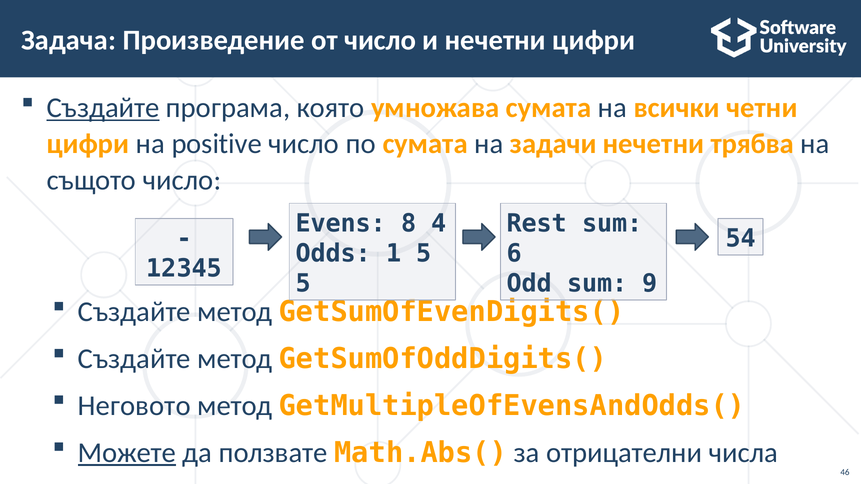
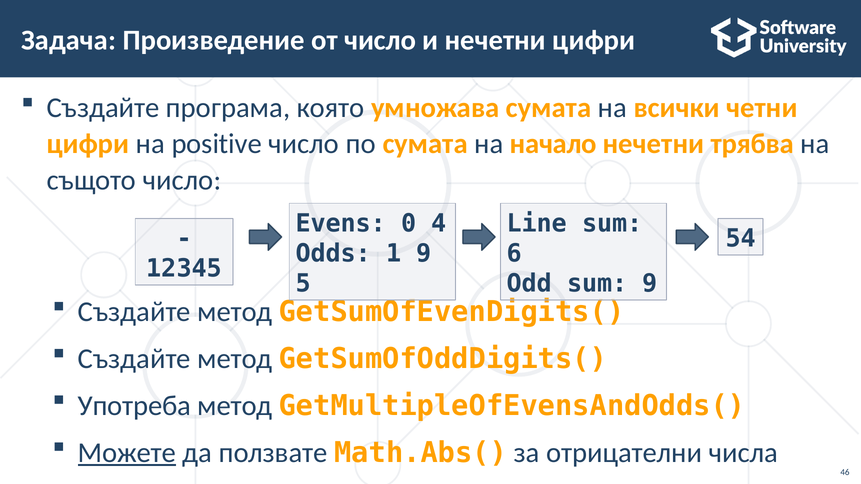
Създайте at (103, 108) underline: present -> none
задачи: задачи -> начало
8: 8 -> 0
Rest: Rest -> Line
1 5: 5 -> 9
Неговото: Неговото -> Употреба
